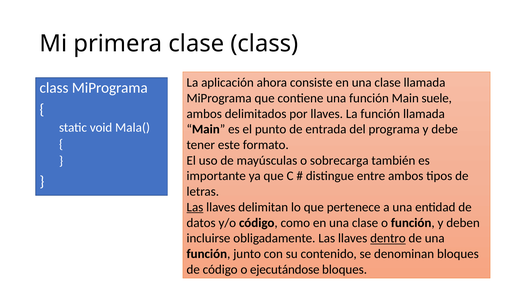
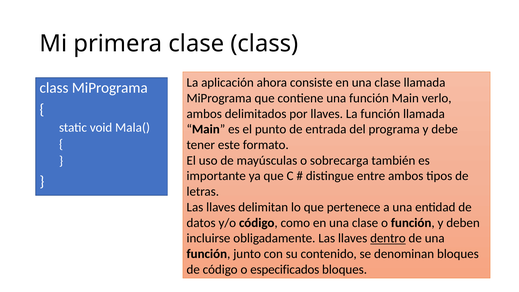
suele: suele -> verlo
Las at (195, 207) underline: present -> none
ejecutándose: ejecutándose -> especificados
